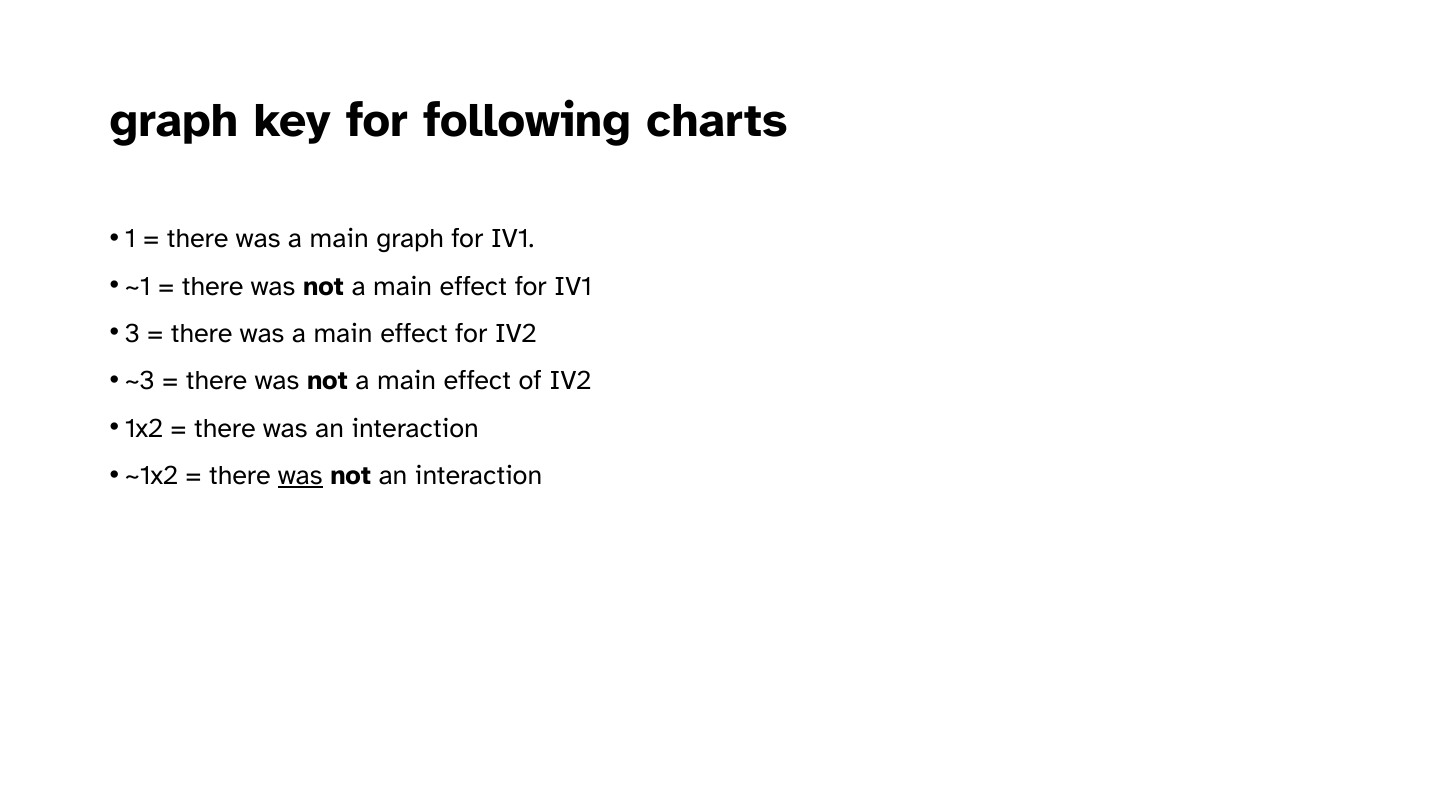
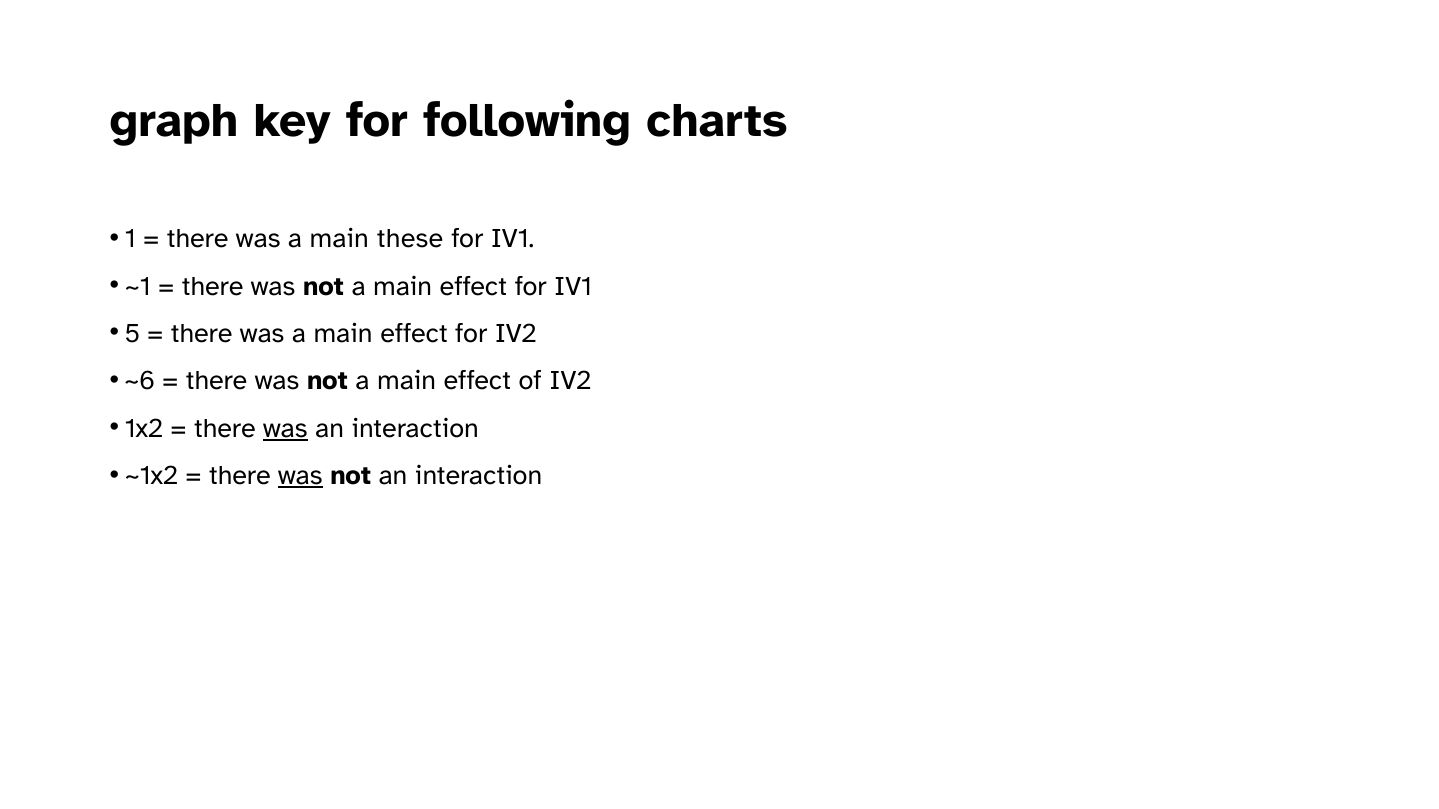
main graph: graph -> these
3: 3 -> 5
~3: ~3 -> ~6
was at (285, 428) underline: none -> present
